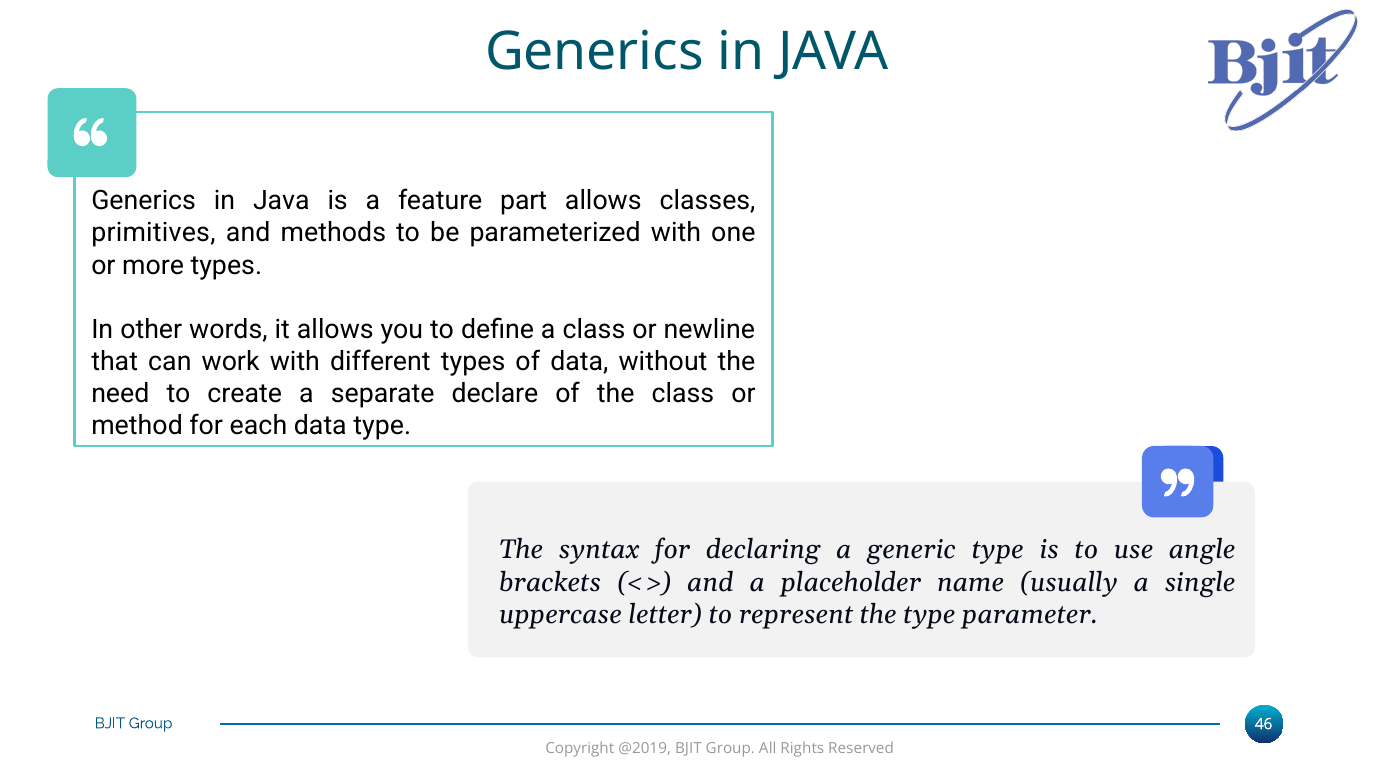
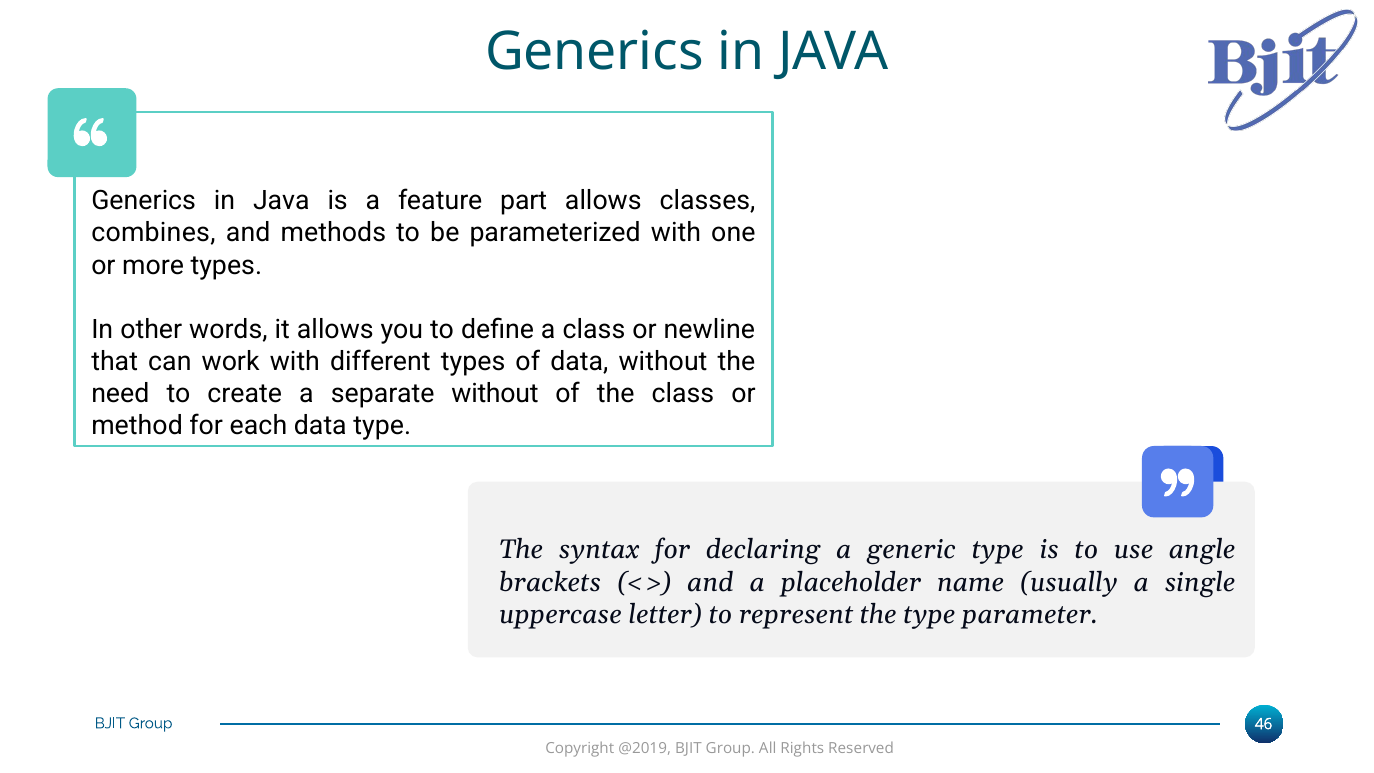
primitives: primitives -> combines
separate declare: declare -> without
